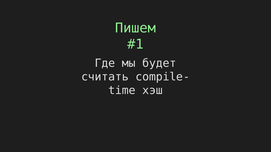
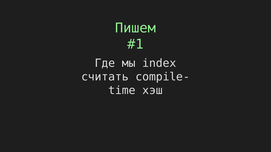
будет: будет -> index
